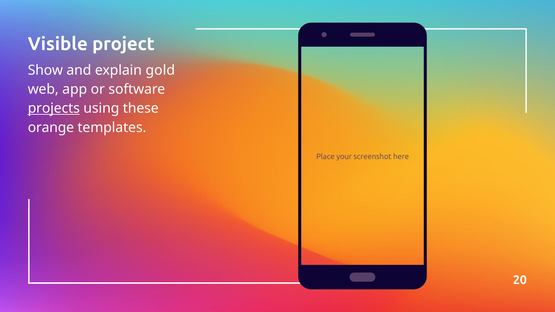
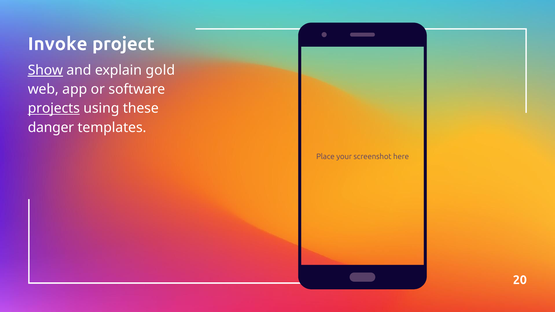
Visible: Visible -> Invoke
Show underline: none -> present
orange: orange -> danger
